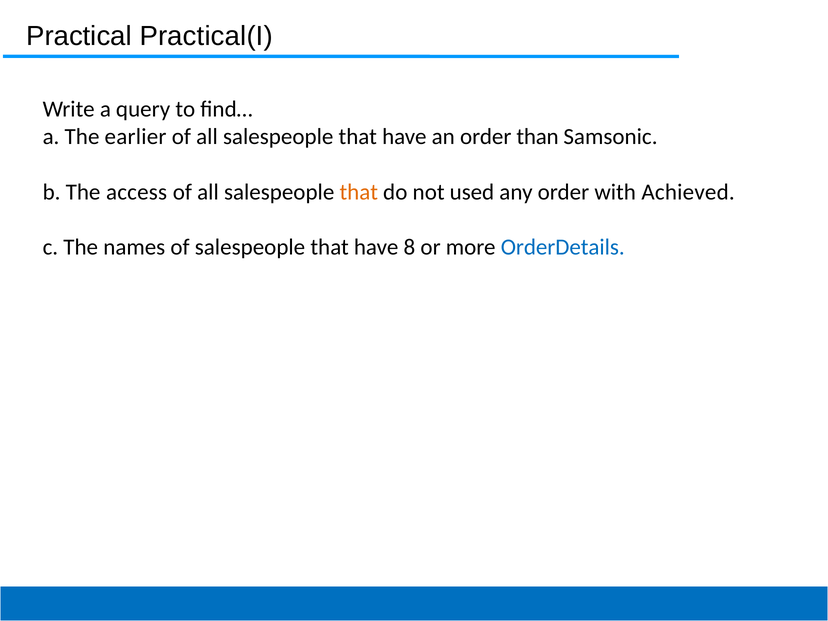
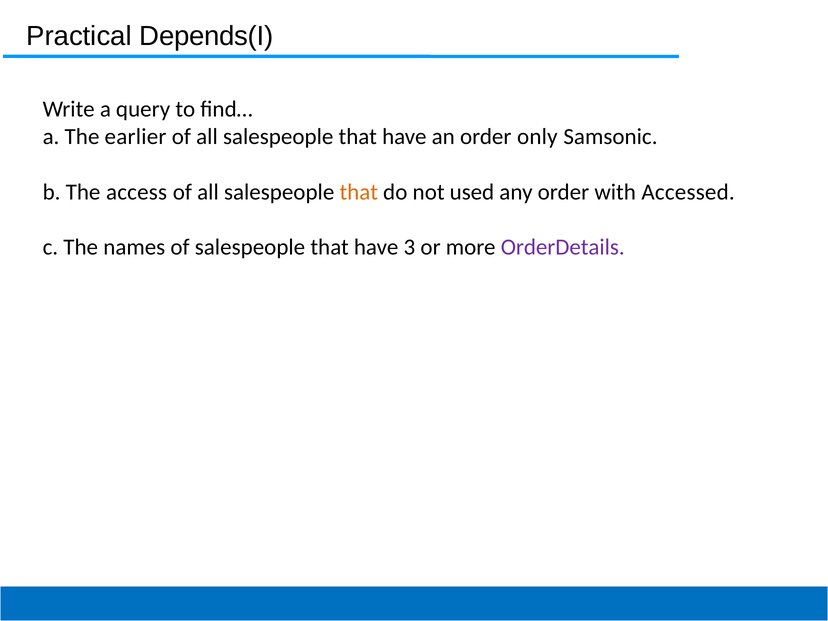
Practical(I: Practical(I -> Depends(I
than: than -> only
Achieved: Achieved -> Accessed
8: 8 -> 3
OrderDetails colour: blue -> purple
